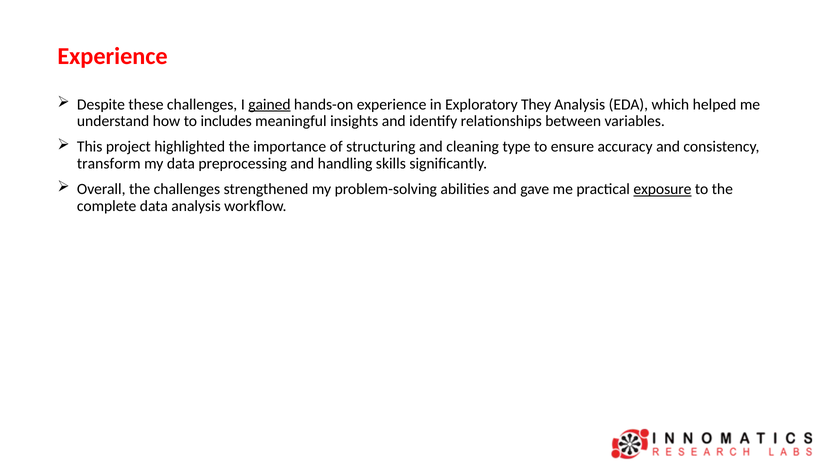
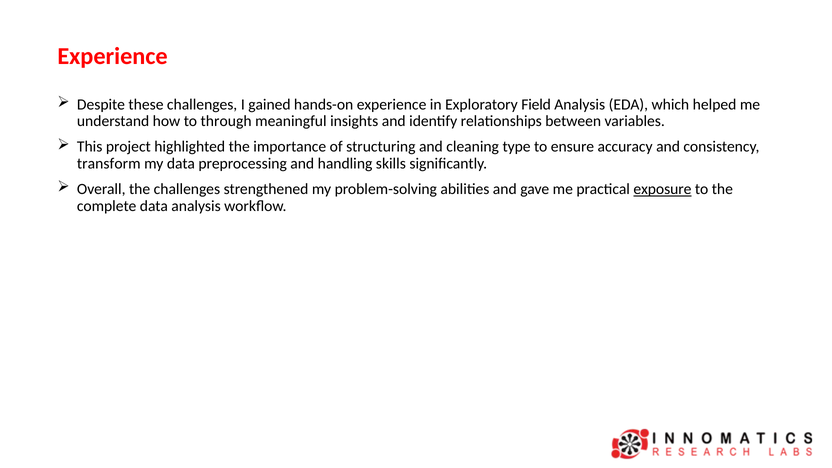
gained underline: present -> none
They: They -> Field
includes: includes -> through
